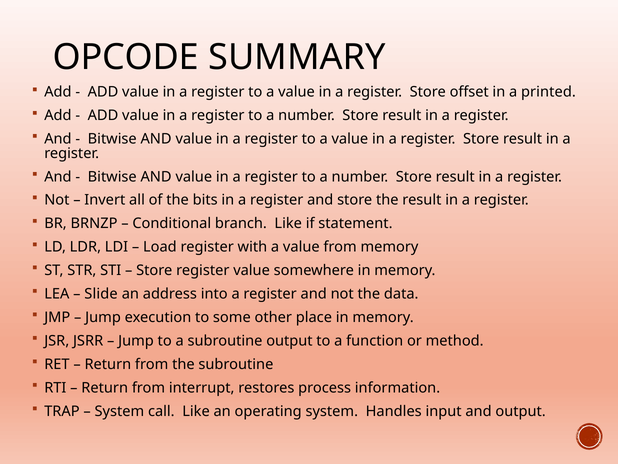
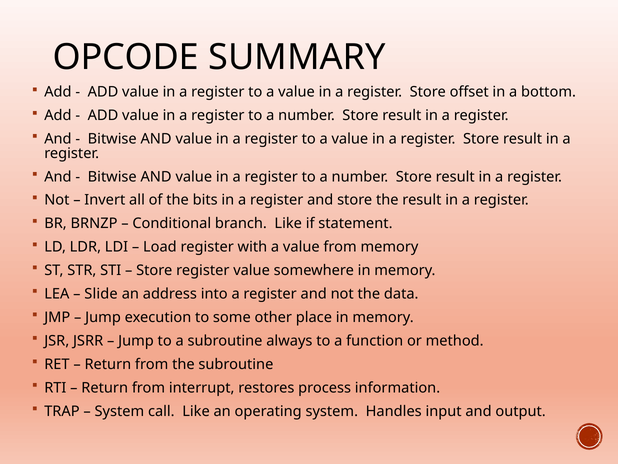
printed: printed -> bottom
subroutine output: output -> always
